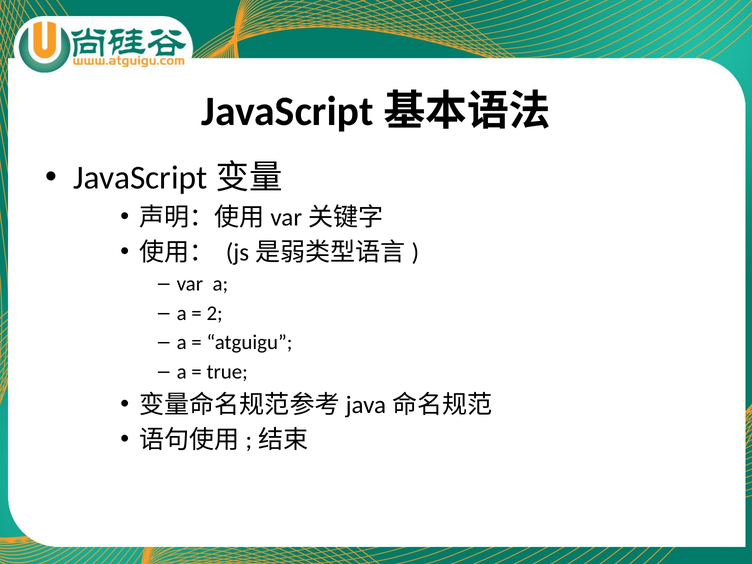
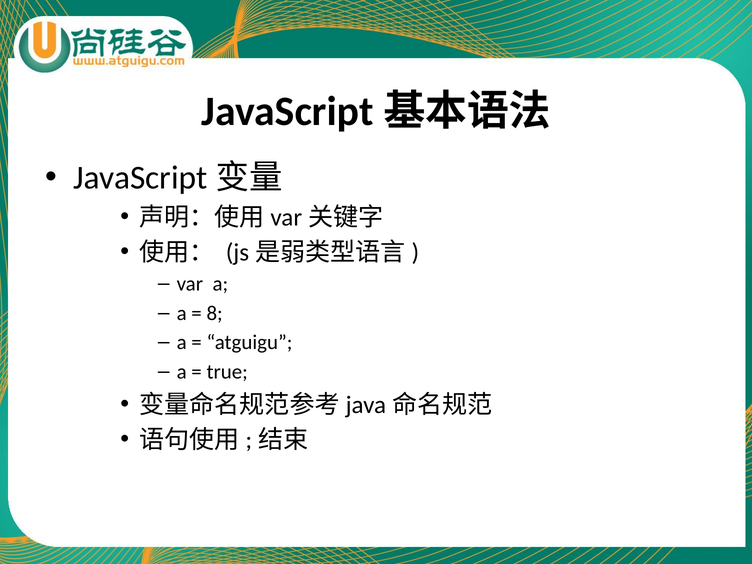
2: 2 -> 8
